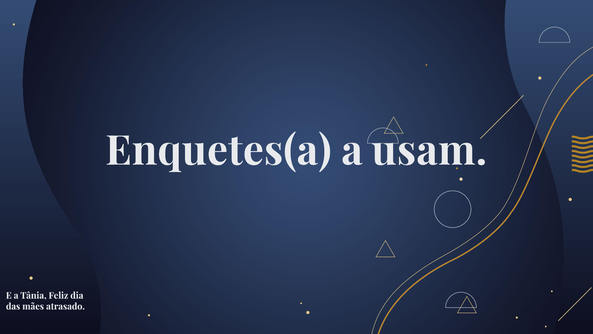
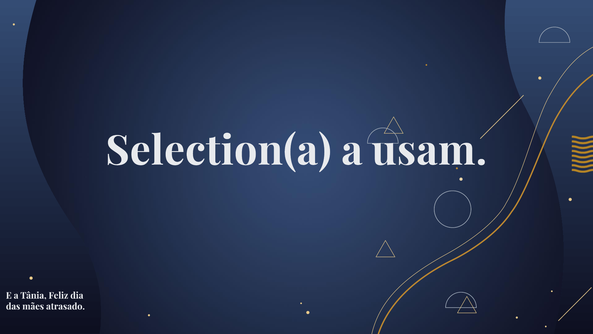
Enquetes(a: Enquetes(a -> Selection(a
